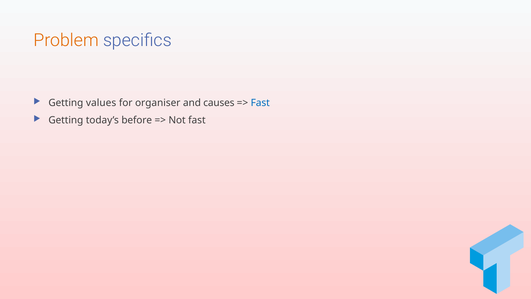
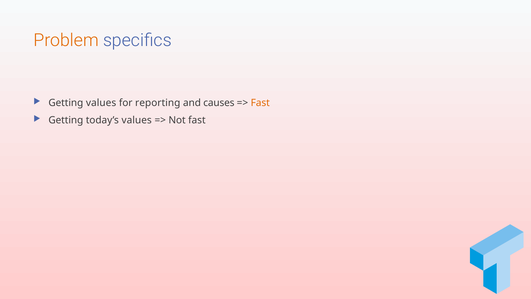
organiser: organiser -> reporting
Fast at (260, 103) colour: blue -> orange
today’s before: before -> values
